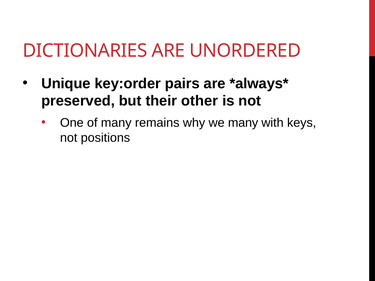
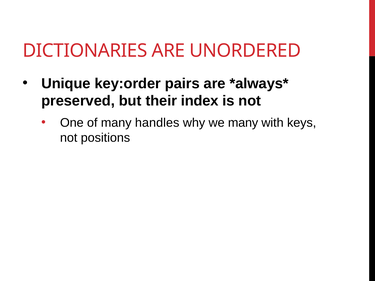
other: other -> index
remains: remains -> handles
